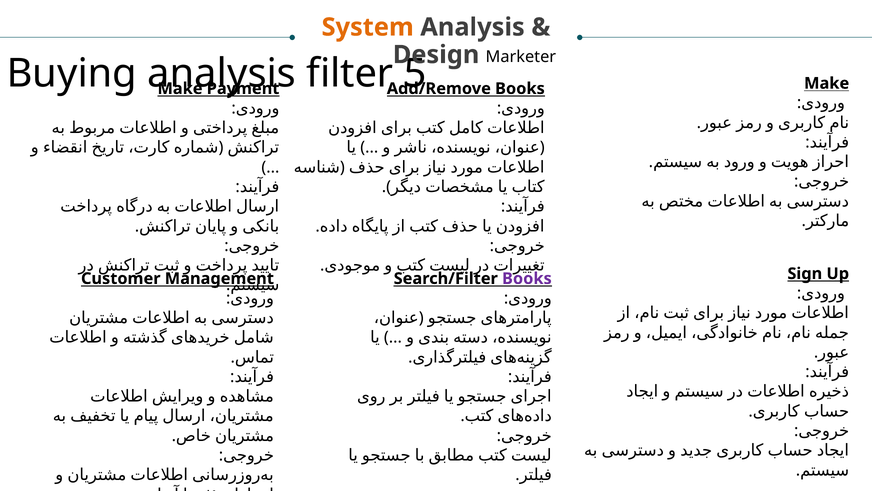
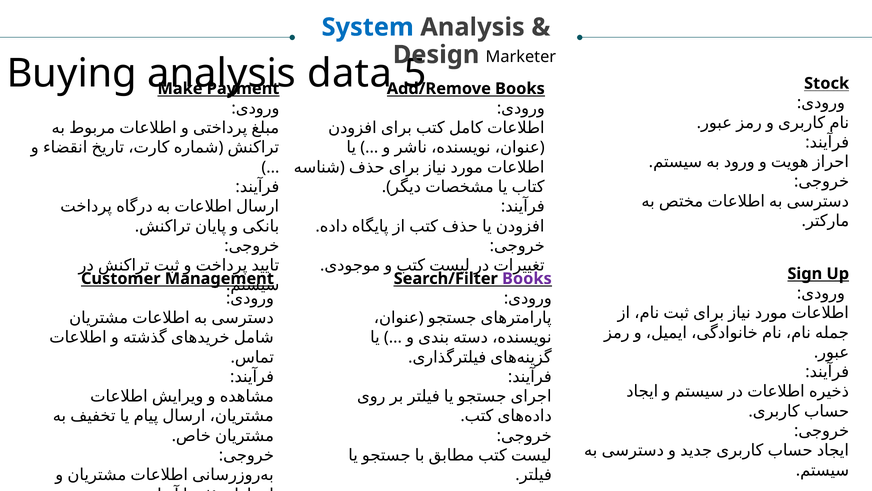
System colour: orange -> blue
filter: filter -> data
Make at (827, 83): Make -> Stock
